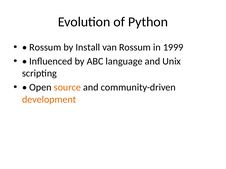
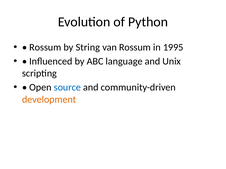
Install: Install -> String
1999: 1999 -> 1995
source colour: orange -> blue
